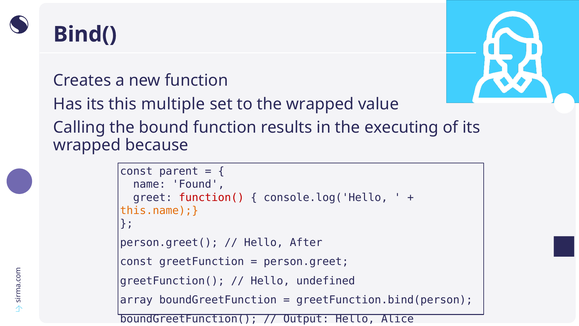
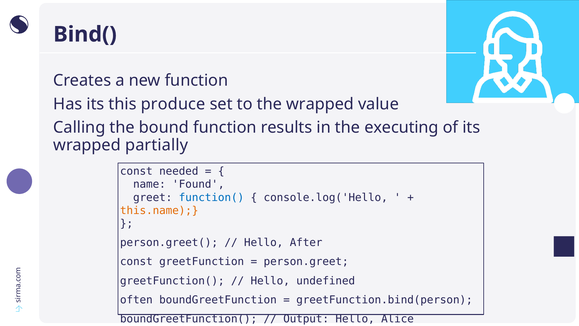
multiple: multiple -> produce
because: because -> partially
parent: parent -> needed
function( colour: red -> blue
array: array -> often
